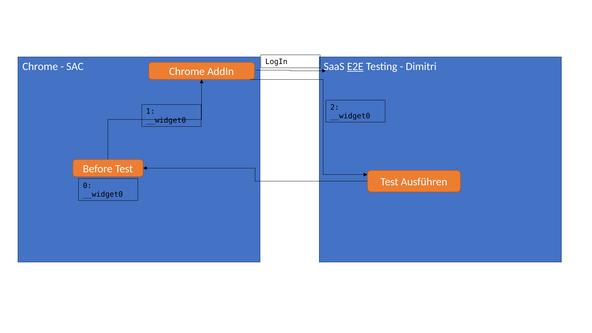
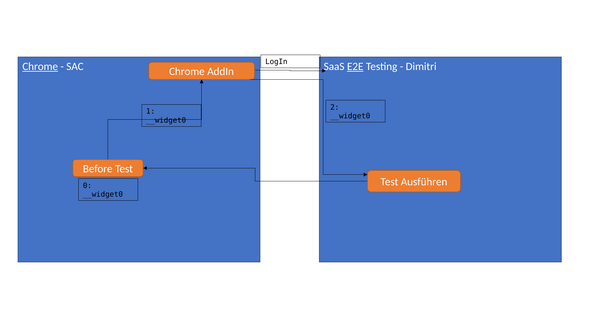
Chrome at (40, 67) underline: none -> present
